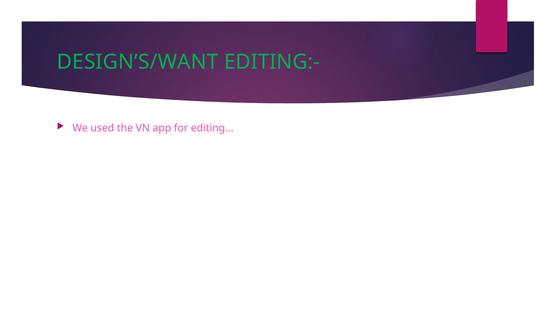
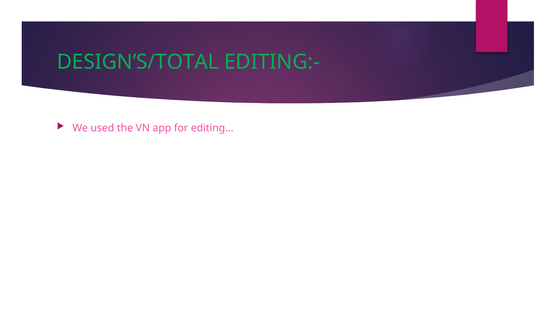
DESIGN’S/WANT: DESIGN’S/WANT -> DESIGN’S/TOTAL
